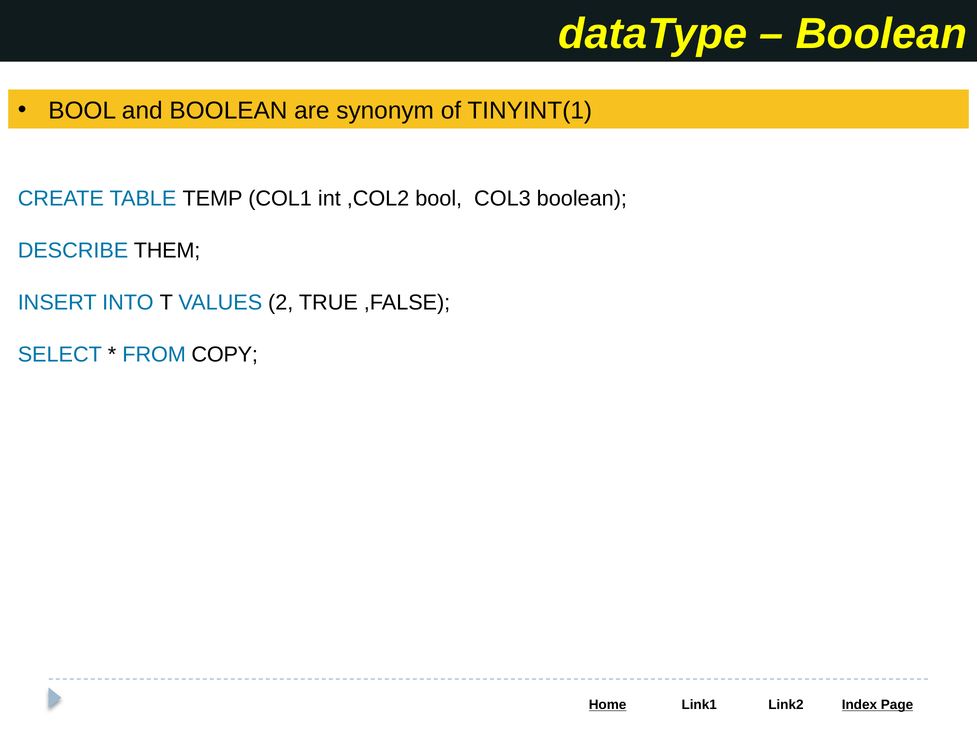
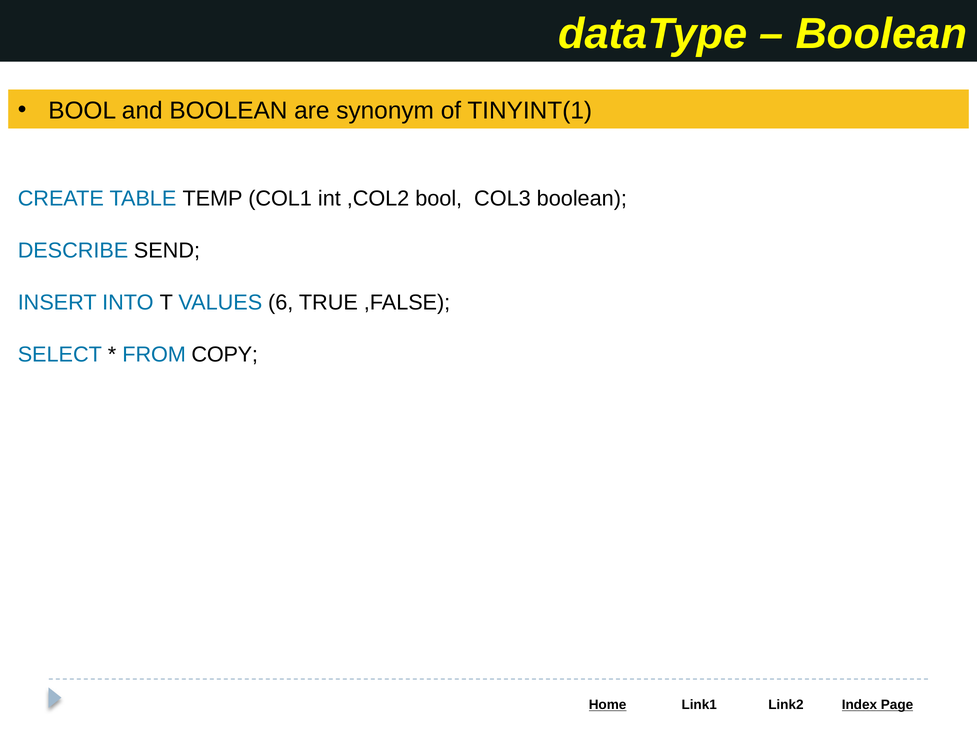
THEM: THEM -> SEND
2: 2 -> 6
